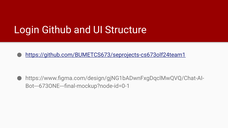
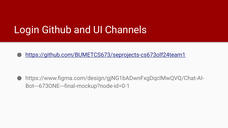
Structure: Structure -> Channels
